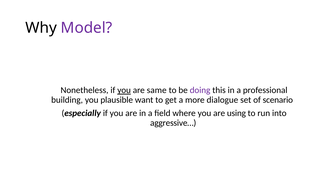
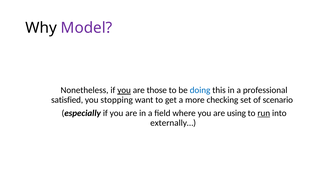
same: same -> those
doing colour: purple -> blue
building: building -> satisfied
plausible: plausible -> stopping
dialogue: dialogue -> checking
run underline: none -> present
aggressive…: aggressive… -> externally…
